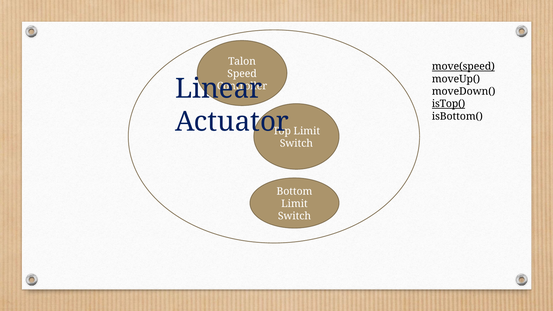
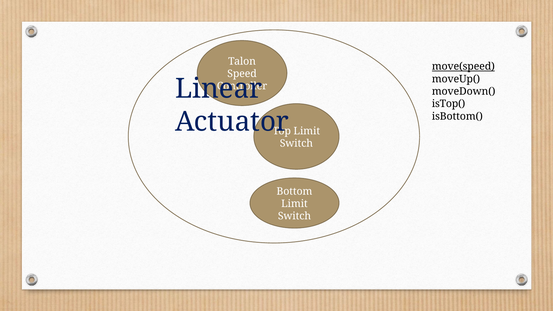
isTop( underline: present -> none
